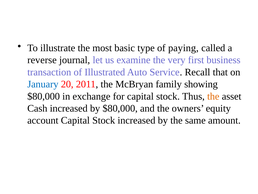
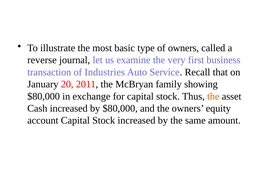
of paying: paying -> owners
Illustrated: Illustrated -> Industries
January colour: blue -> black
